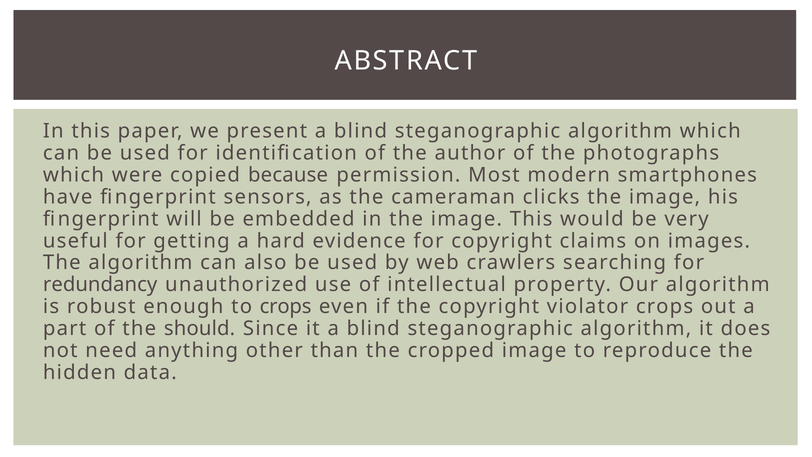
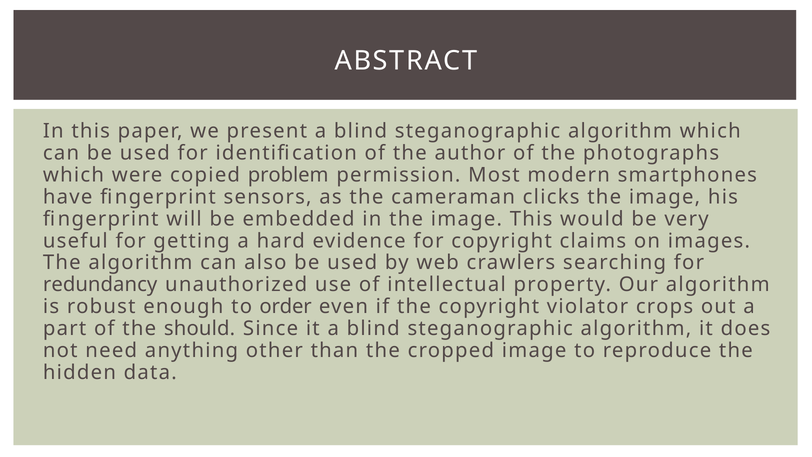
because: because -> problem
to crops: crops -> order
